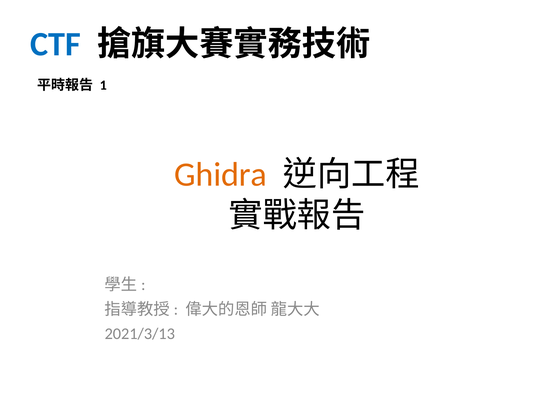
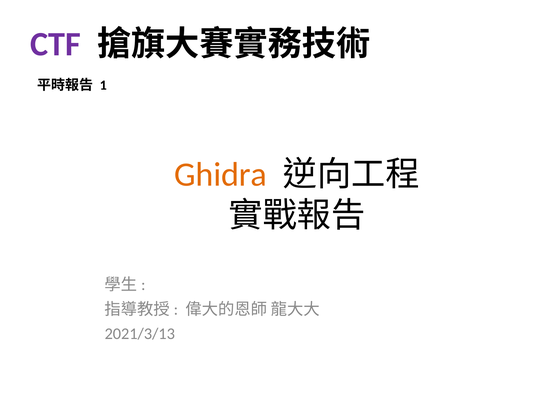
CTF colour: blue -> purple
